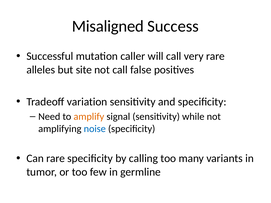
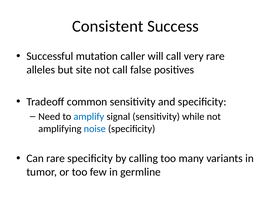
Misaligned: Misaligned -> Consistent
variation: variation -> common
amplify colour: orange -> blue
